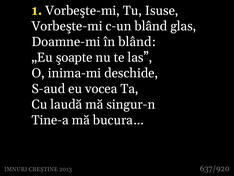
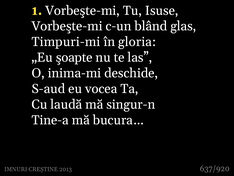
Doamne-mi: Doamne-mi -> Timpuri-mi
în blând: blând -> gloria
